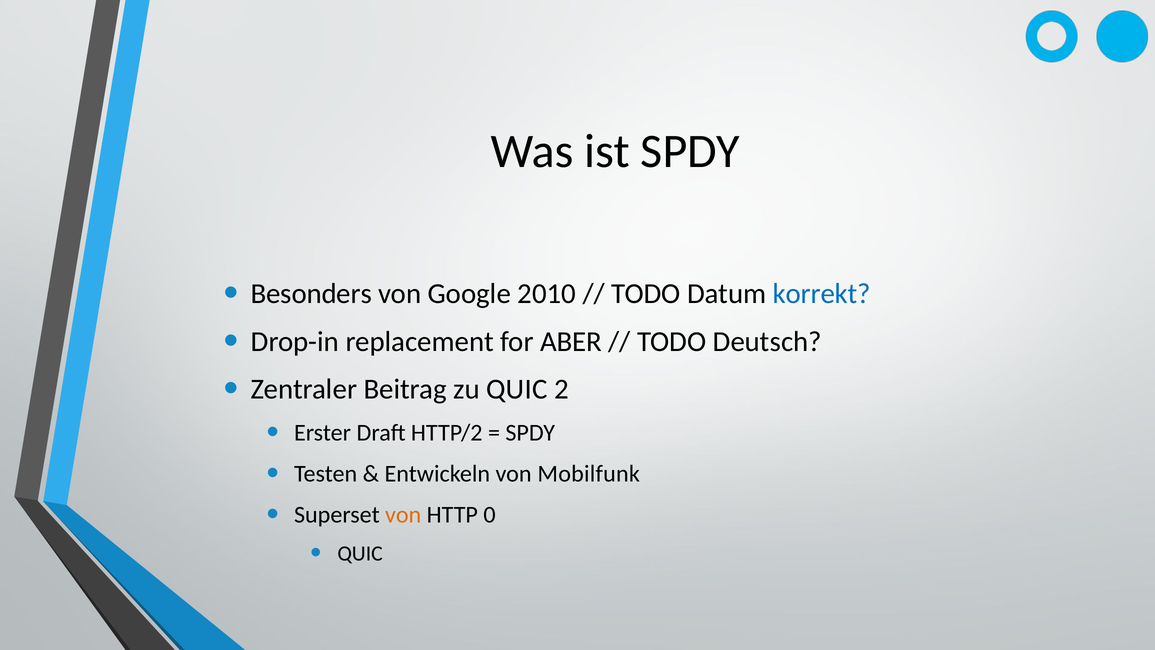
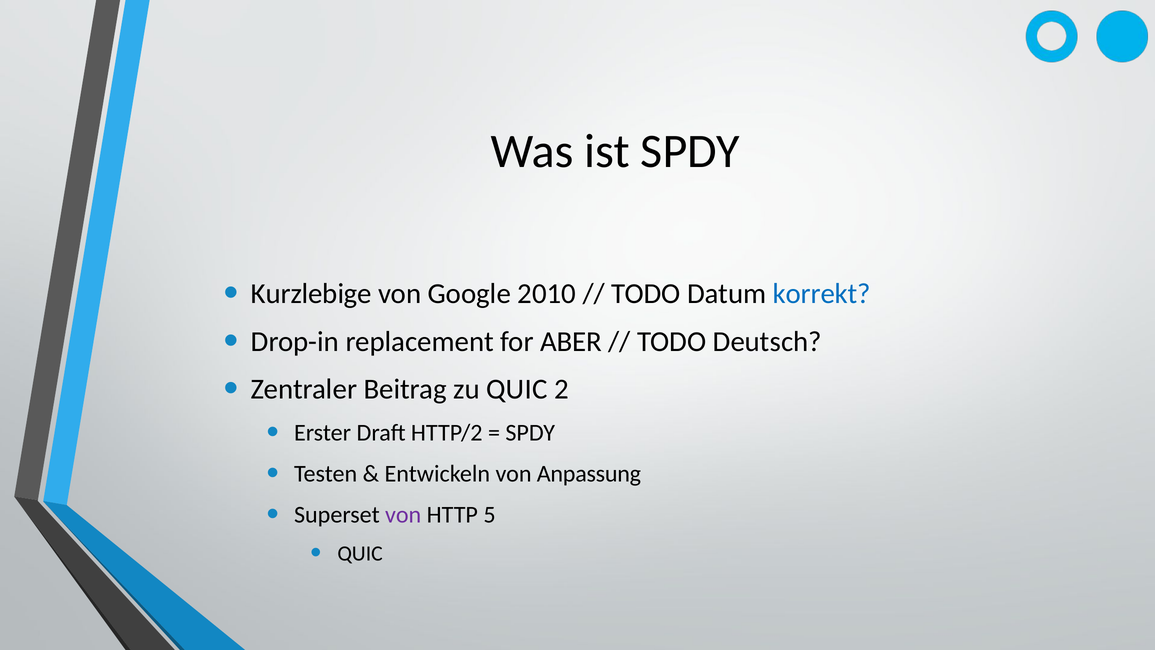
Besonders: Besonders -> Kurzlebige
Mobilfunk: Mobilfunk -> Anpassung
von at (403, 514) colour: orange -> purple
0: 0 -> 5
